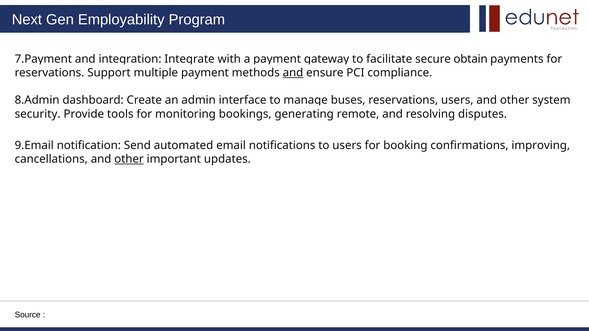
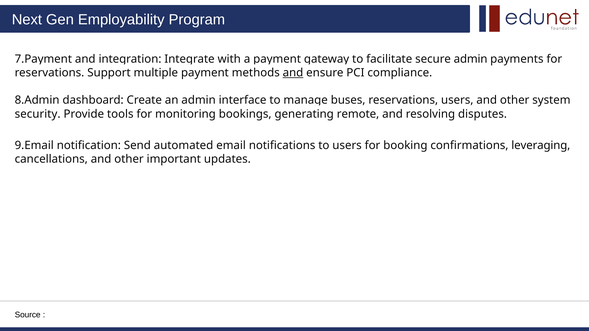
obtain at (471, 59): obtain -> admin
improving: improving -> leveraging
other at (129, 159) underline: present -> none
